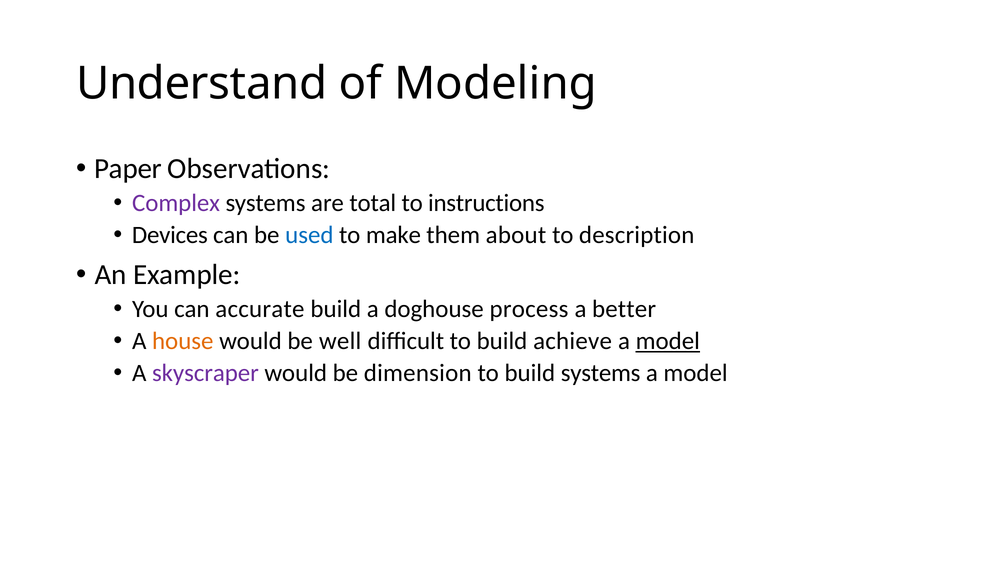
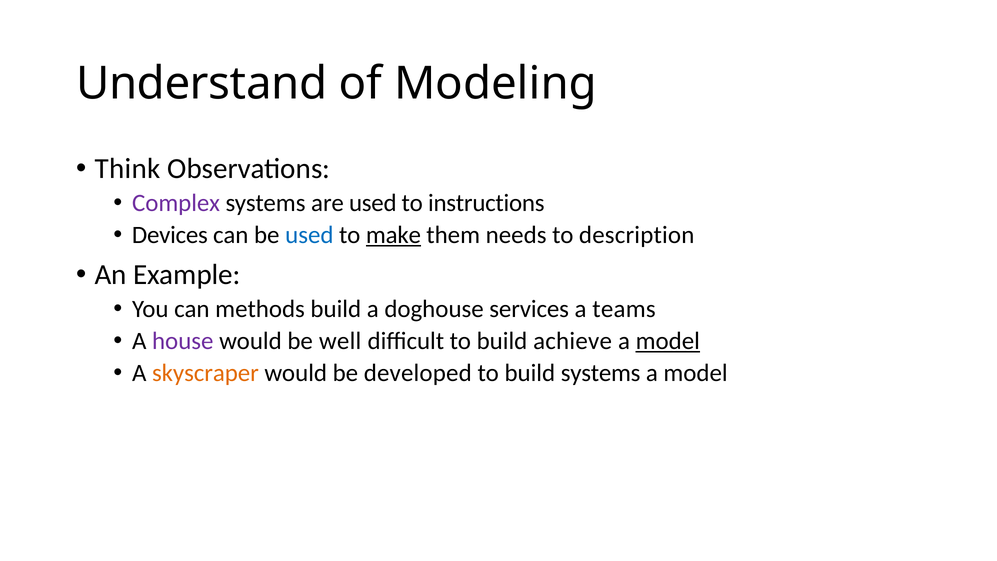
Paper: Paper -> Think
are total: total -> used
make underline: none -> present
about: about -> needs
accurate: accurate -> methods
process: process -> services
better: better -> teams
house colour: orange -> purple
skyscraper colour: purple -> orange
dimension: dimension -> developed
